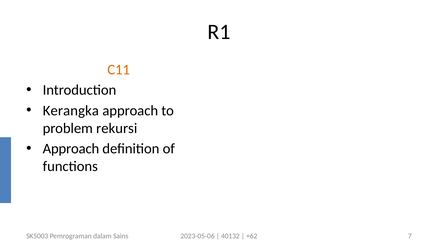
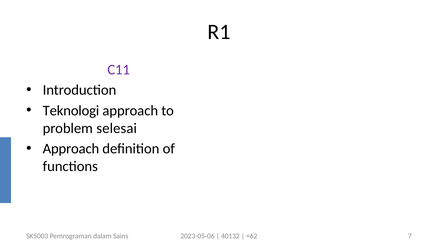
C11 colour: orange -> purple
Kerangka: Kerangka -> Teknologi
rekursi: rekursi -> selesai
